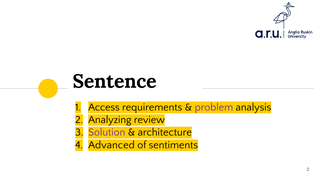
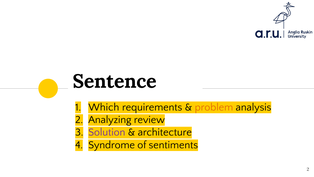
Access: Access -> Which
problem colour: purple -> orange
Advanced: Advanced -> Syndrome
